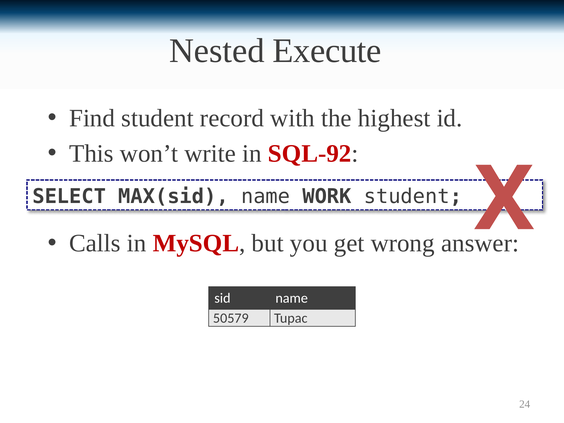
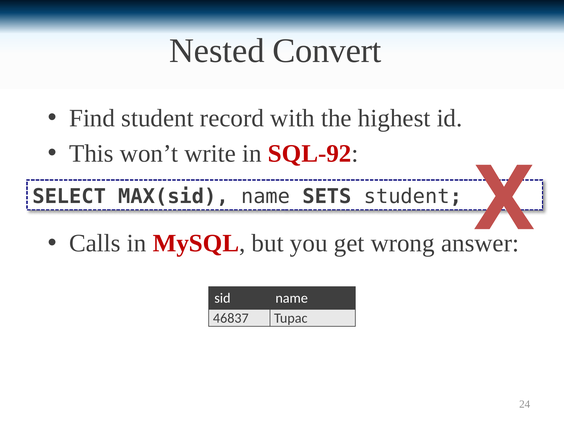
Execute: Execute -> Convert
WORK: WORK -> SETS
50579: 50579 -> 46837
